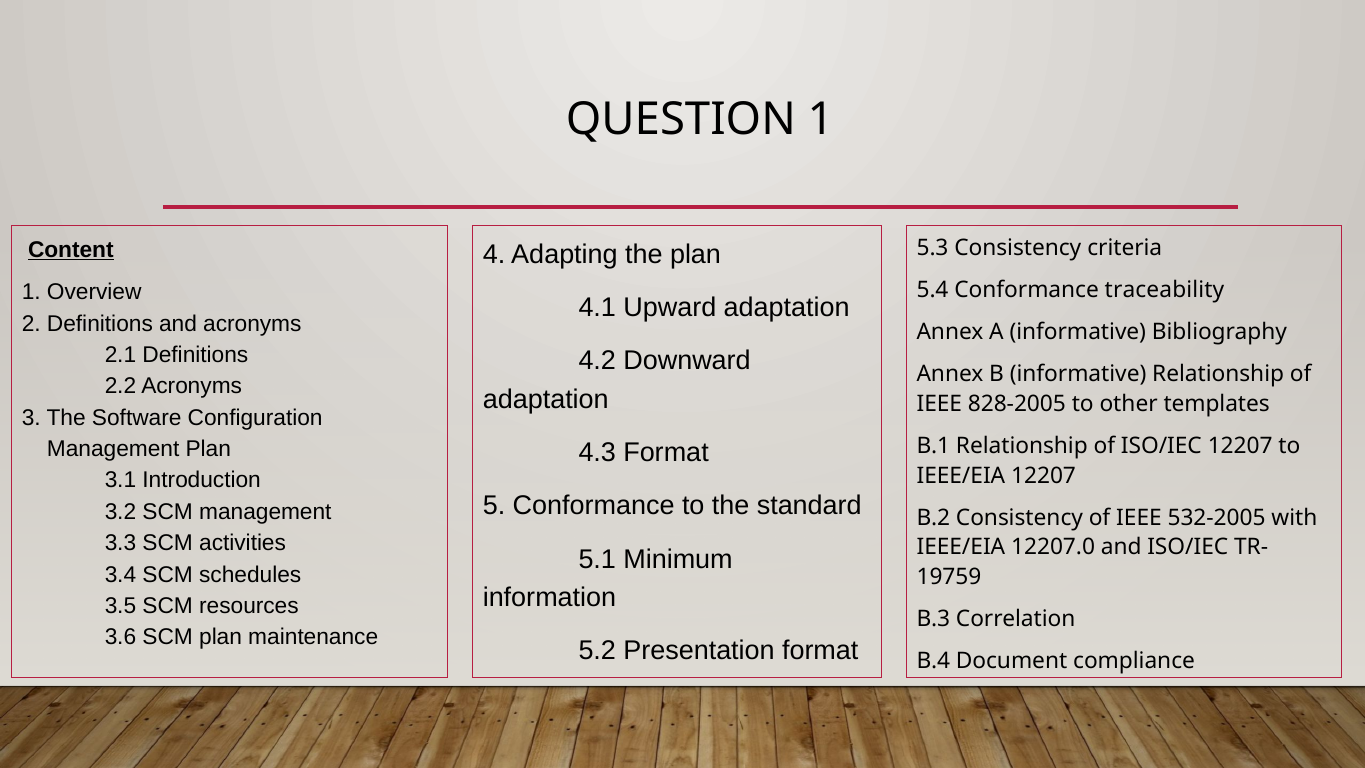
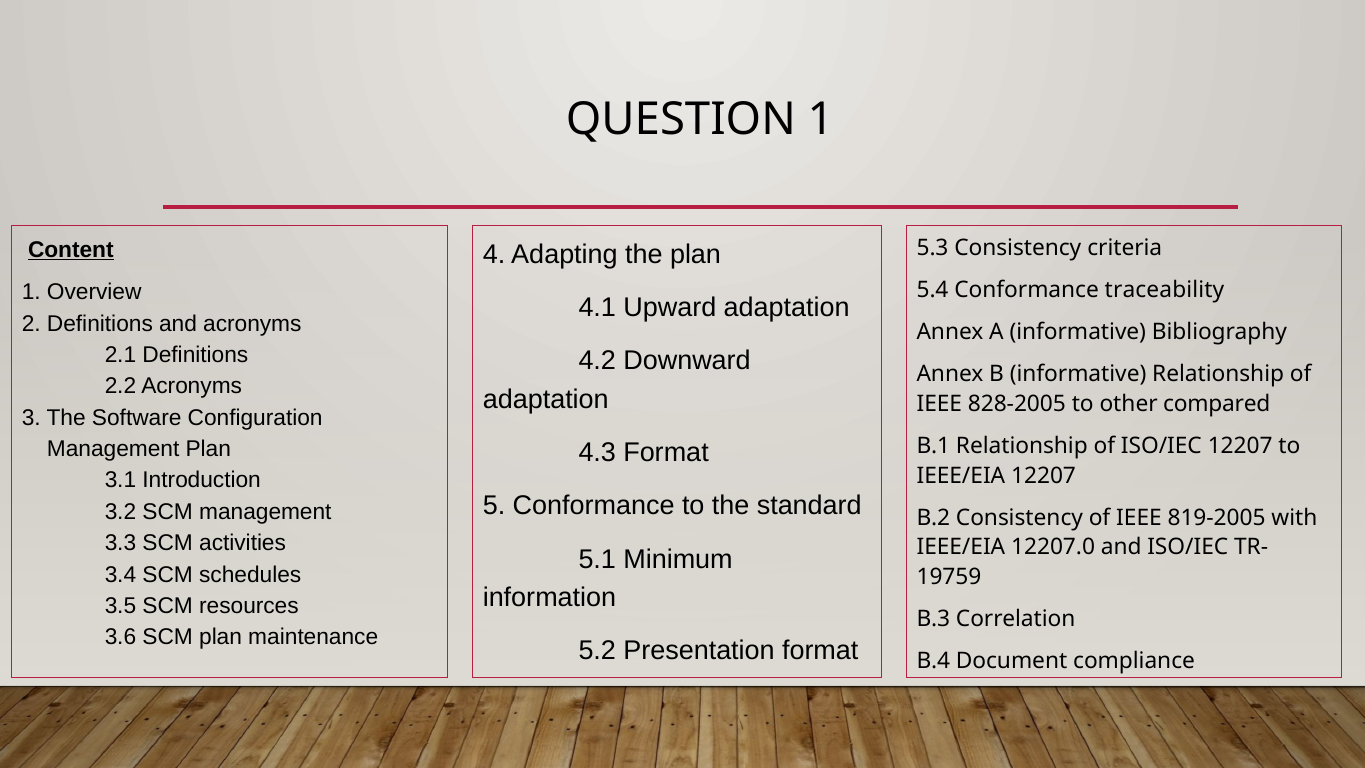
templates: templates -> compared
532-2005: 532-2005 -> 819-2005
